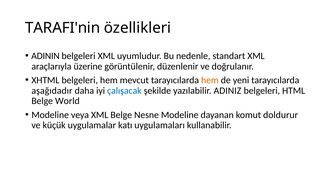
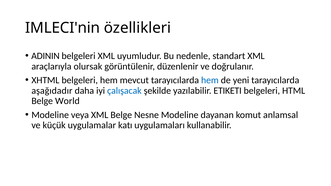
TARAFI'nin: TARAFI'nin -> IMLECI'nin
üzerine: üzerine -> olursak
hem at (210, 80) colour: orange -> blue
ADINIZ: ADINIZ -> ETIKETI
doldurur: doldurur -> anlamsal
